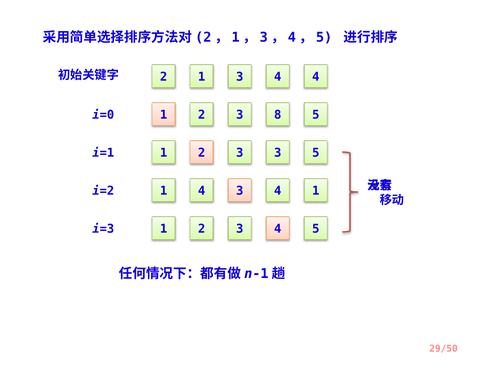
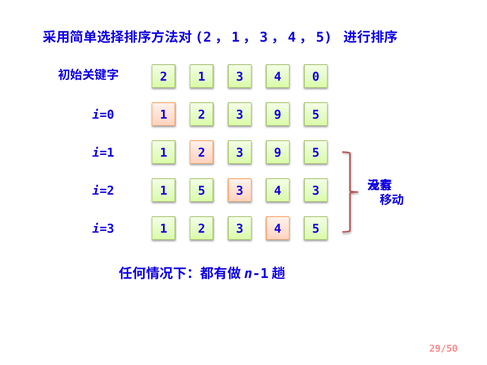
4 4: 4 -> 0
8 at (278, 115): 8 -> 9
3 at (278, 153): 3 -> 9
1 4: 4 -> 5
3 4 1: 1 -> 3
